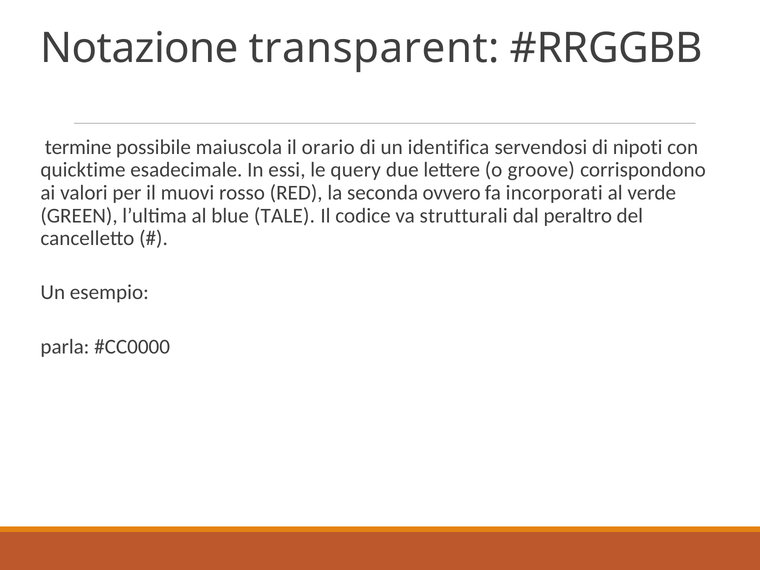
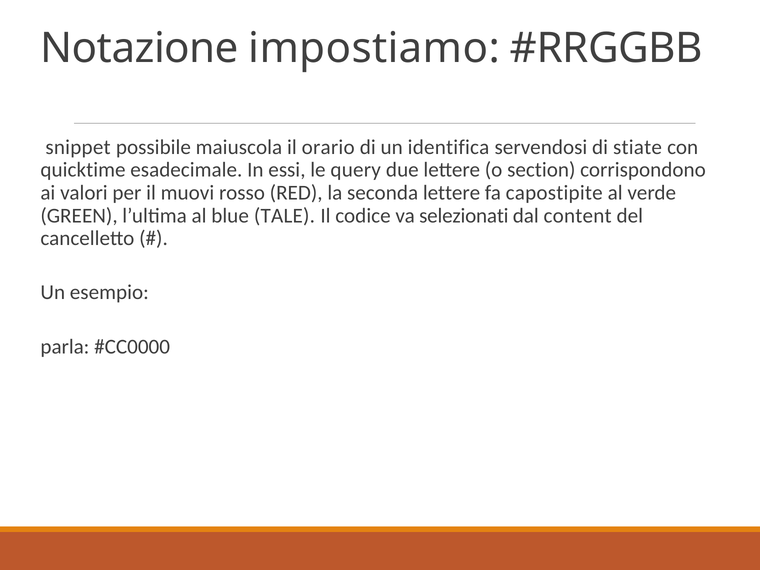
transparent: transparent -> impostiamo
termine: termine -> snippet
nipoti: nipoti -> stiate
groove: groove -> section
seconda ovvero: ovvero -> lettere
incorporati: incorporati -> capostipite
strutturali: strutturali -> selezionati
peraltro: peraltro -> content
